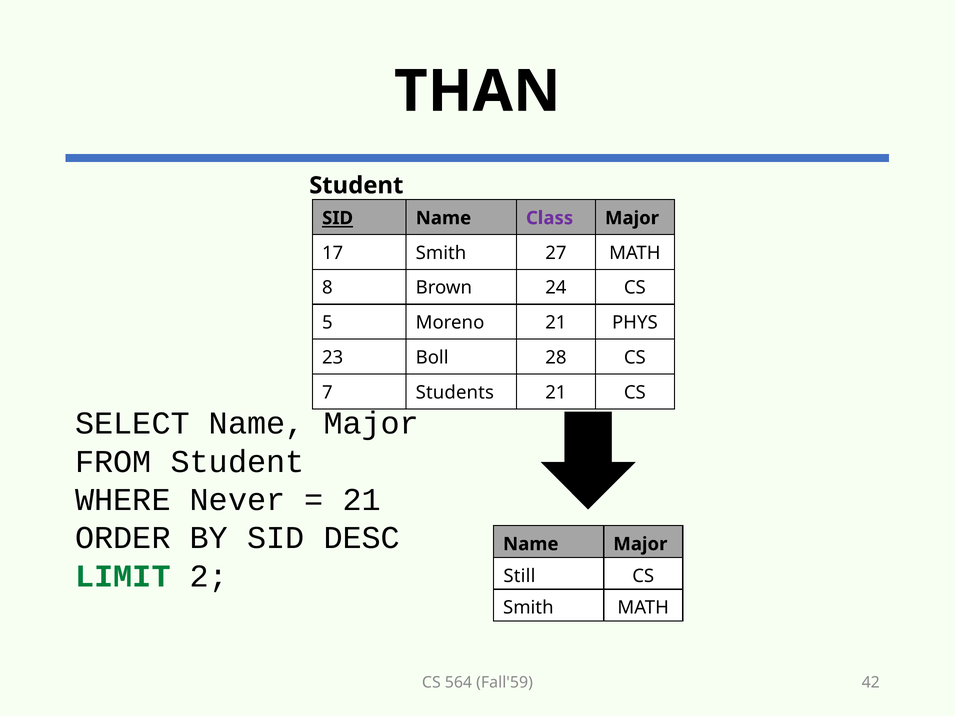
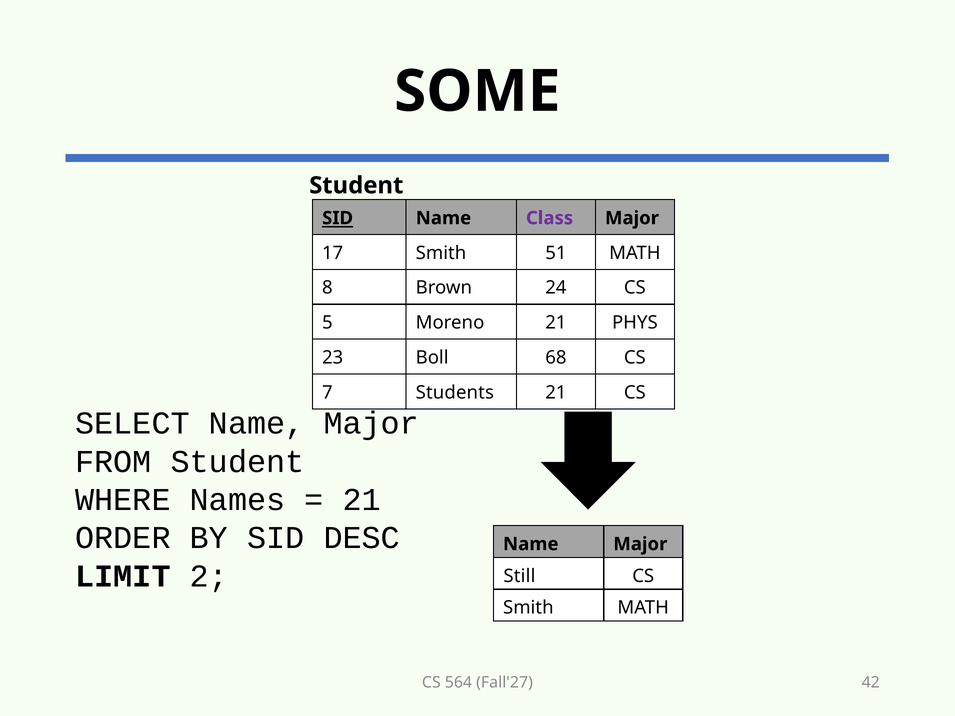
THAN: THAN -> SOME
27: 27 -> 51
28: 28 -> 68
Never: Never -> Names
LIMIT colour: green -> black
Fall'59: Fall'59 -> Fall'27
